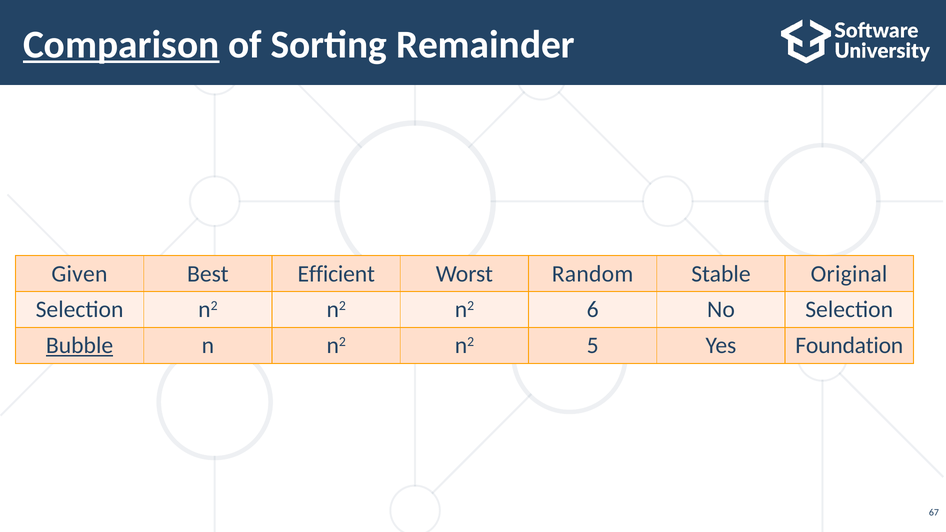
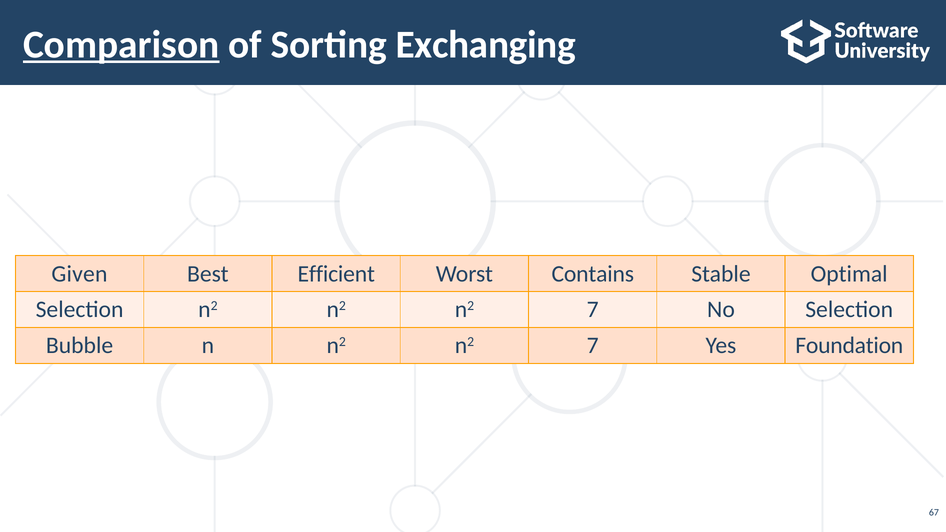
Remainder: Remainder -> Exchanging
Random: Random -> Contains
Original: Original -> Optimal
n2 n2 n2 6: 6 -> 7
Bubble underline: present -> none
n n2 n2 5: 5 -> 7
